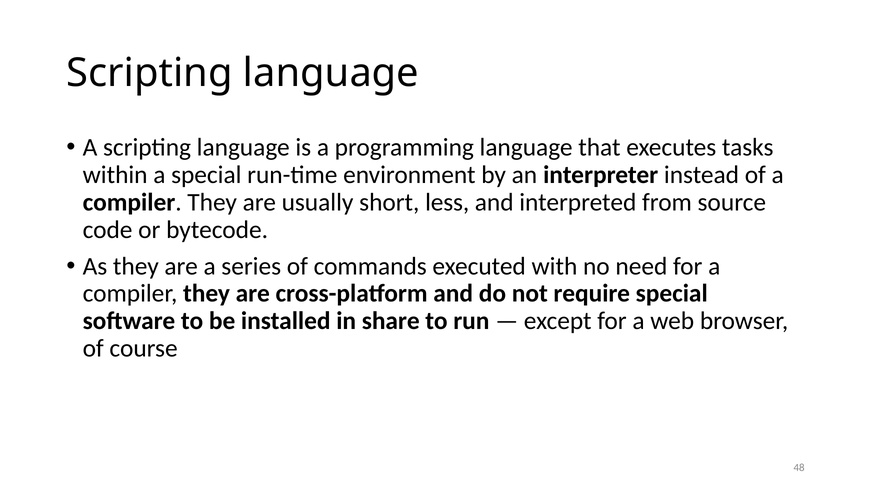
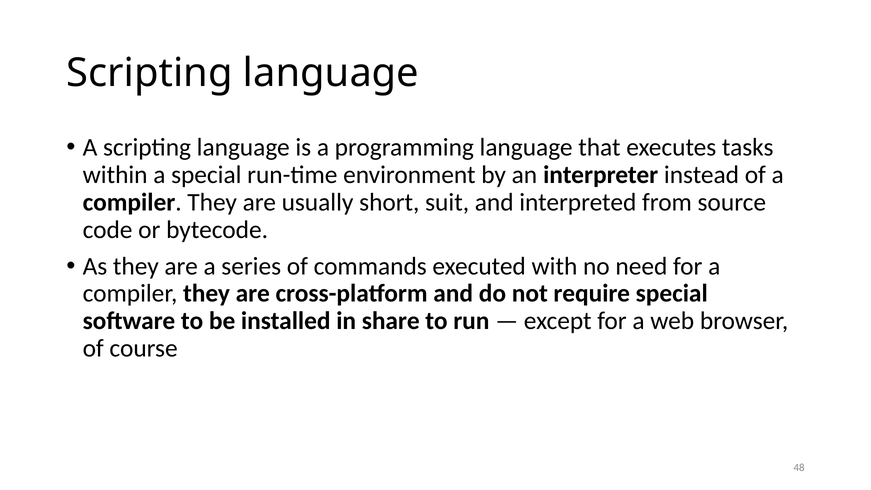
less: less -> suit
